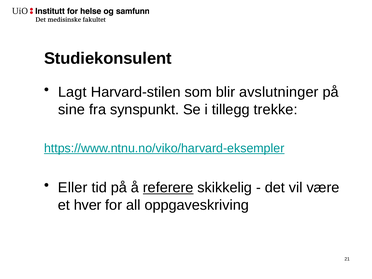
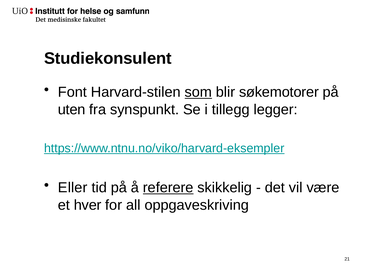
Lagt: Lagt -> Font
som underline: none -> present
avslutninger: avslutninger -> søkemotorer
sine: sine -> uten
trekke: trekke -> legger
